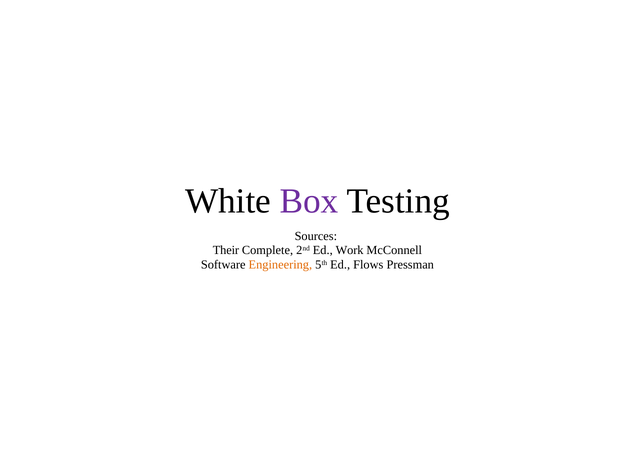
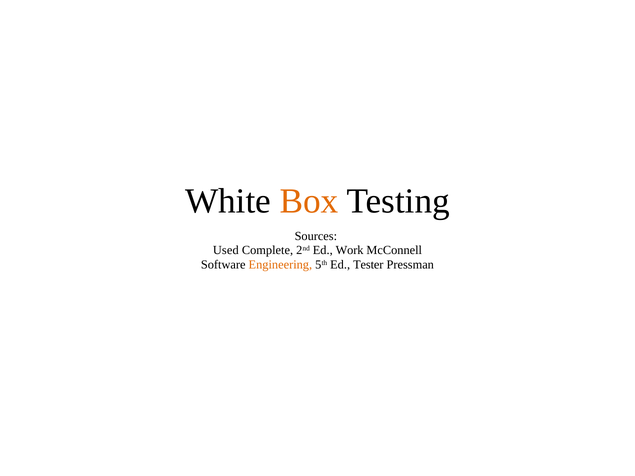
Box colour: purple -> orange
Their: Their -> Used
Flows: Flows -> Tester
